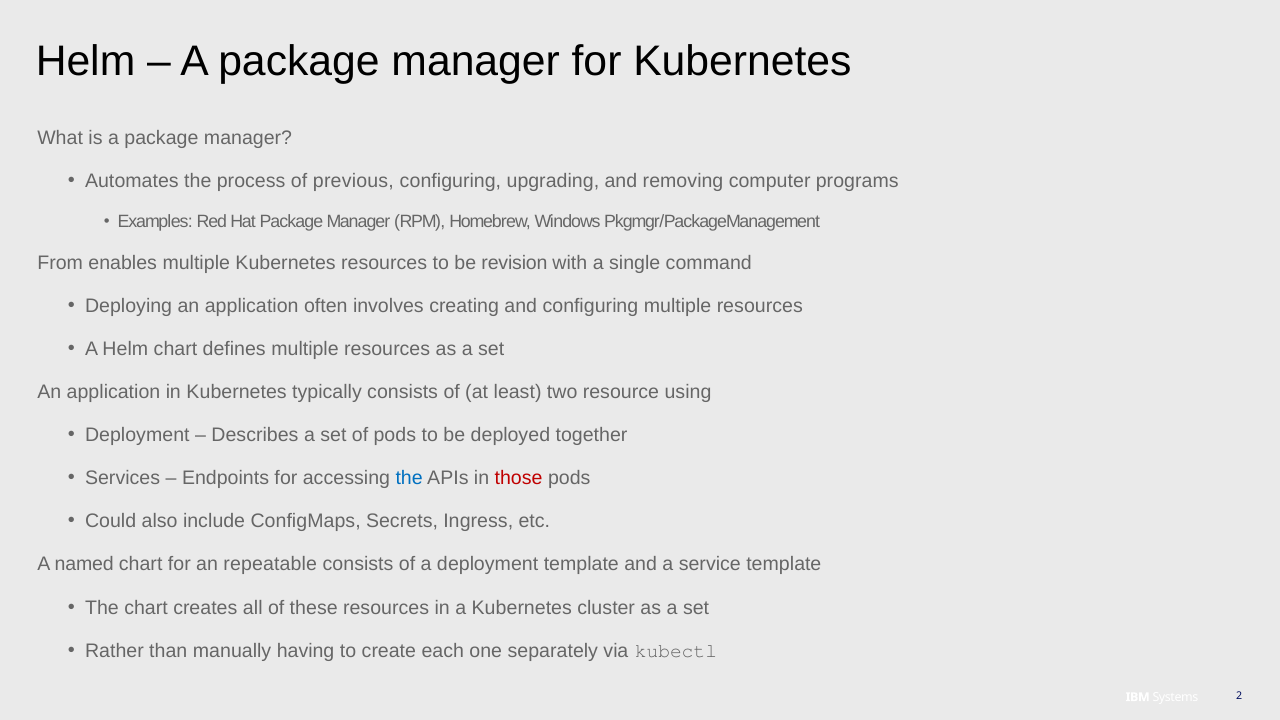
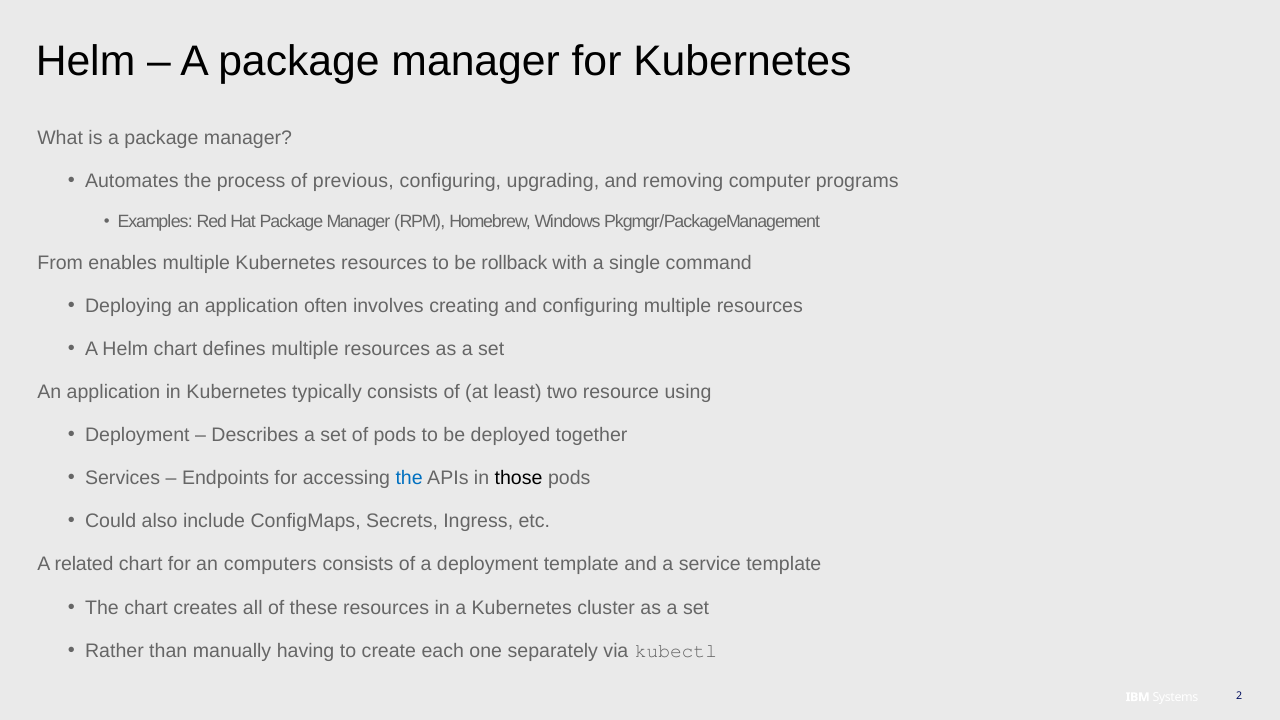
revision: revision -> rollback
those colour: red -> black
named: named -> related
repeatable: repeatable -> computers
